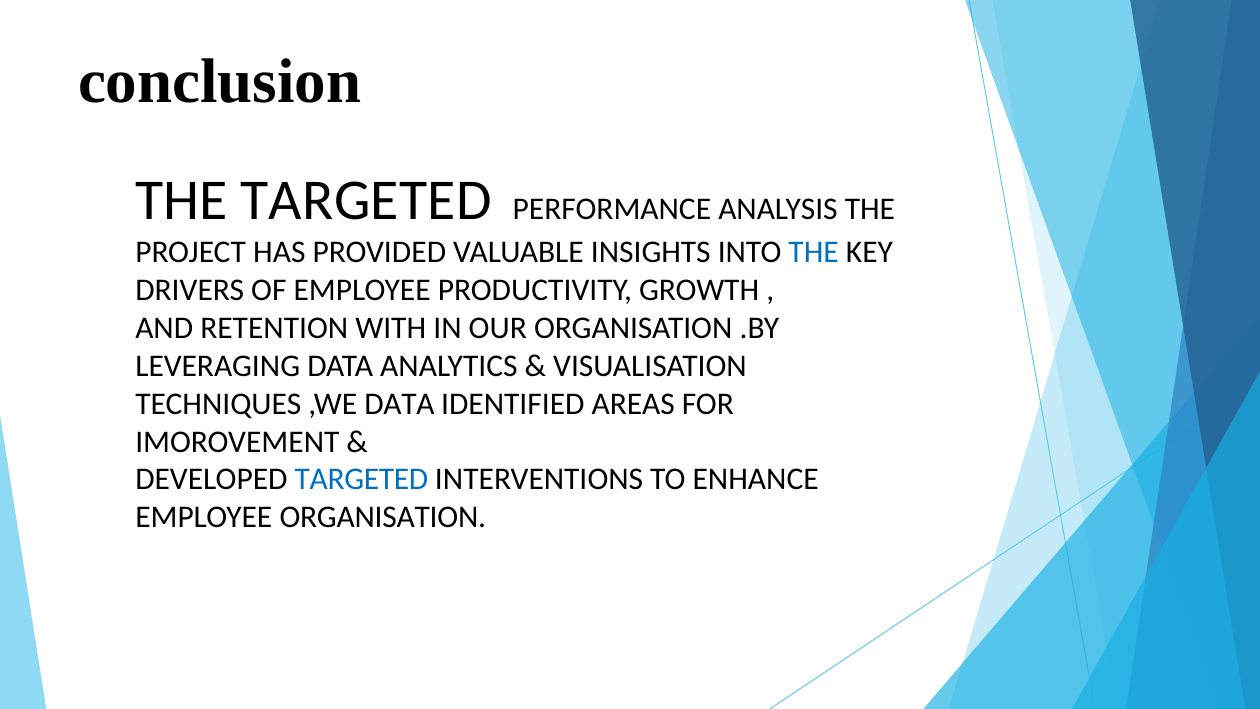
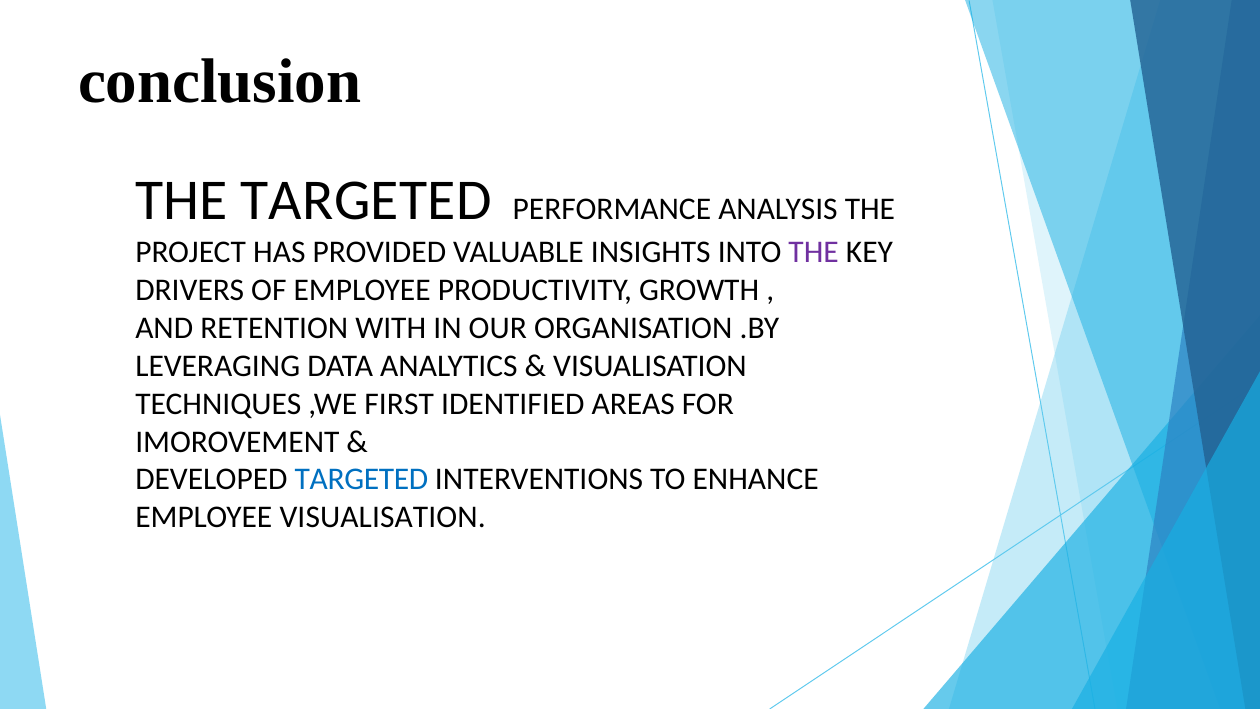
THE at (814, 252) colour: blue -> purple
,WE DATA: DATA -> FIRST
EMPLOYEE ORGANISATION: ORGANISATION -> VISUALISATION
